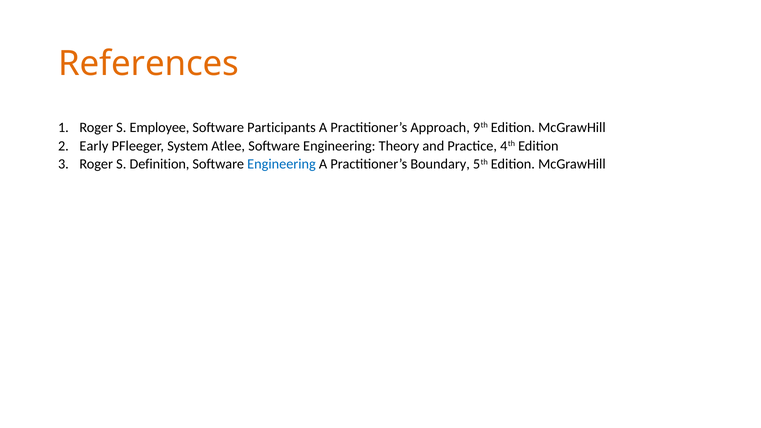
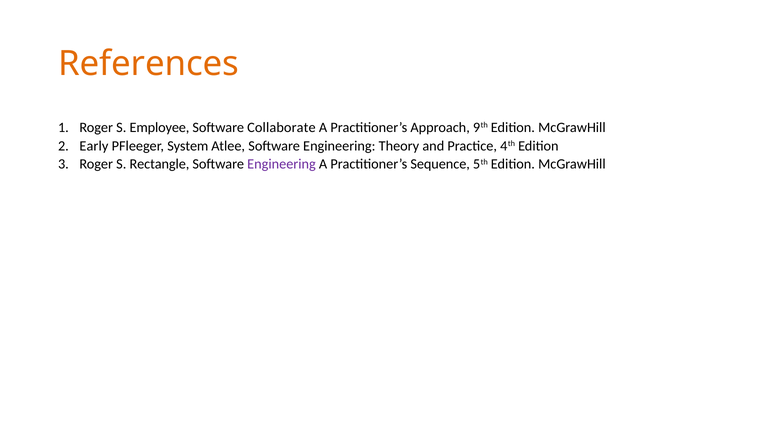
Participants: Participants -> Collaborate
Definition: Definition -> Rectangle
Engineering at (282, 164) colour: blue -> purple
Boundary: Boundary -> Sequence
